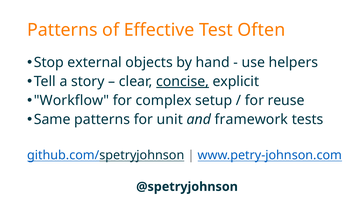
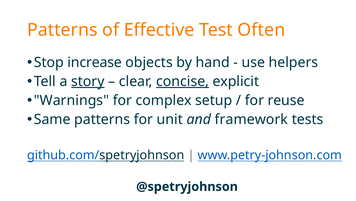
external: external -> increase
story underline: none -> present
Workflow: Workflow -> Warnings
